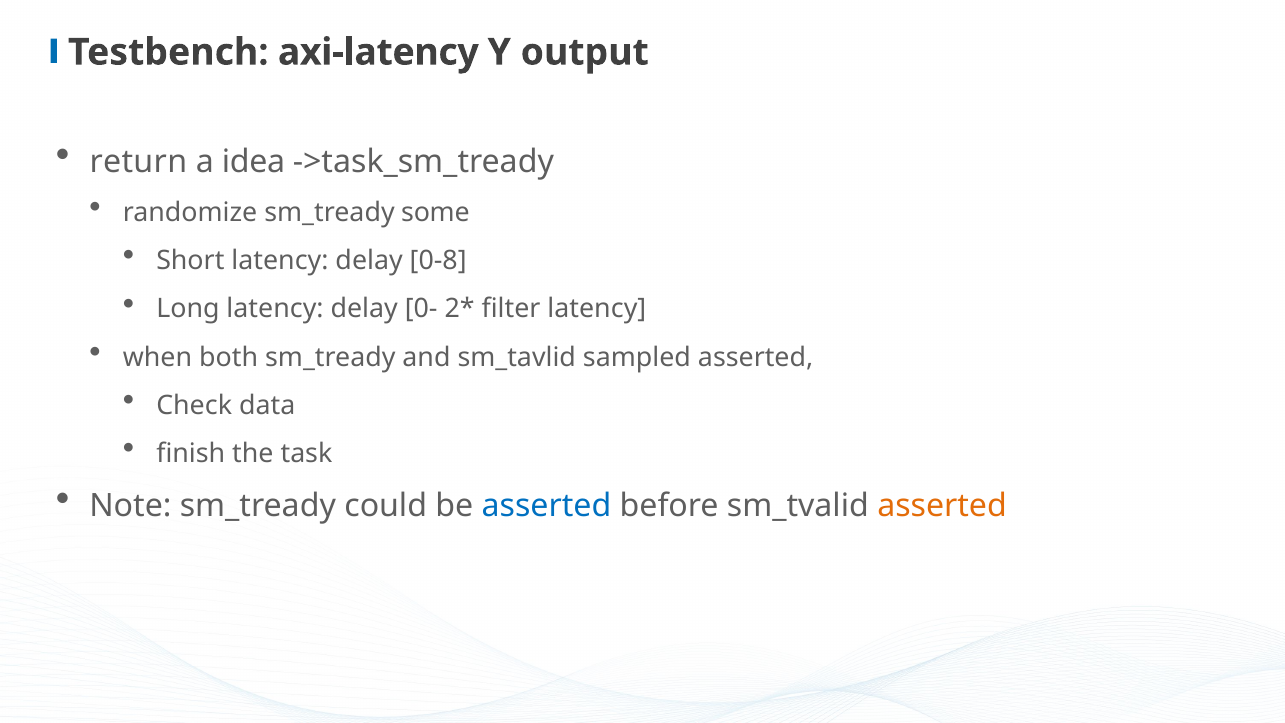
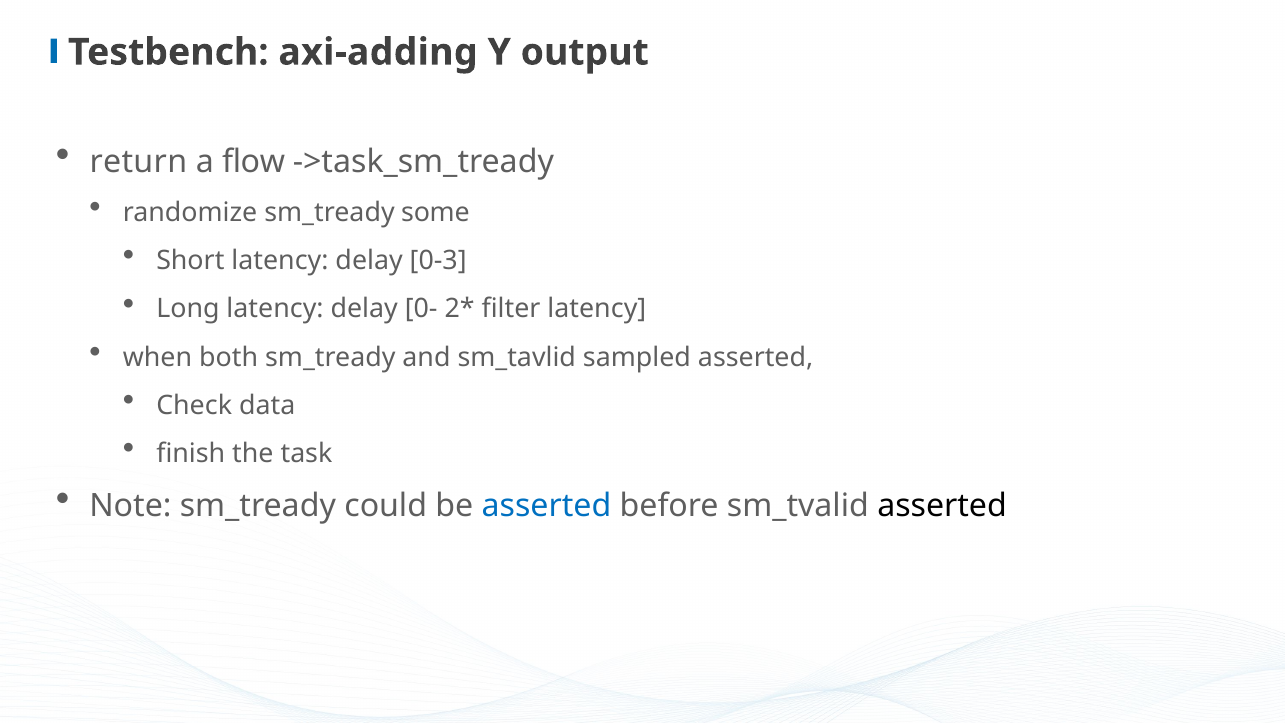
axi-latency: axi-latency -> axi-adding
idea: idea -> flow
0-8: 0-8 -> 0-3
asserted at (942, 505) colour: orange -> black
